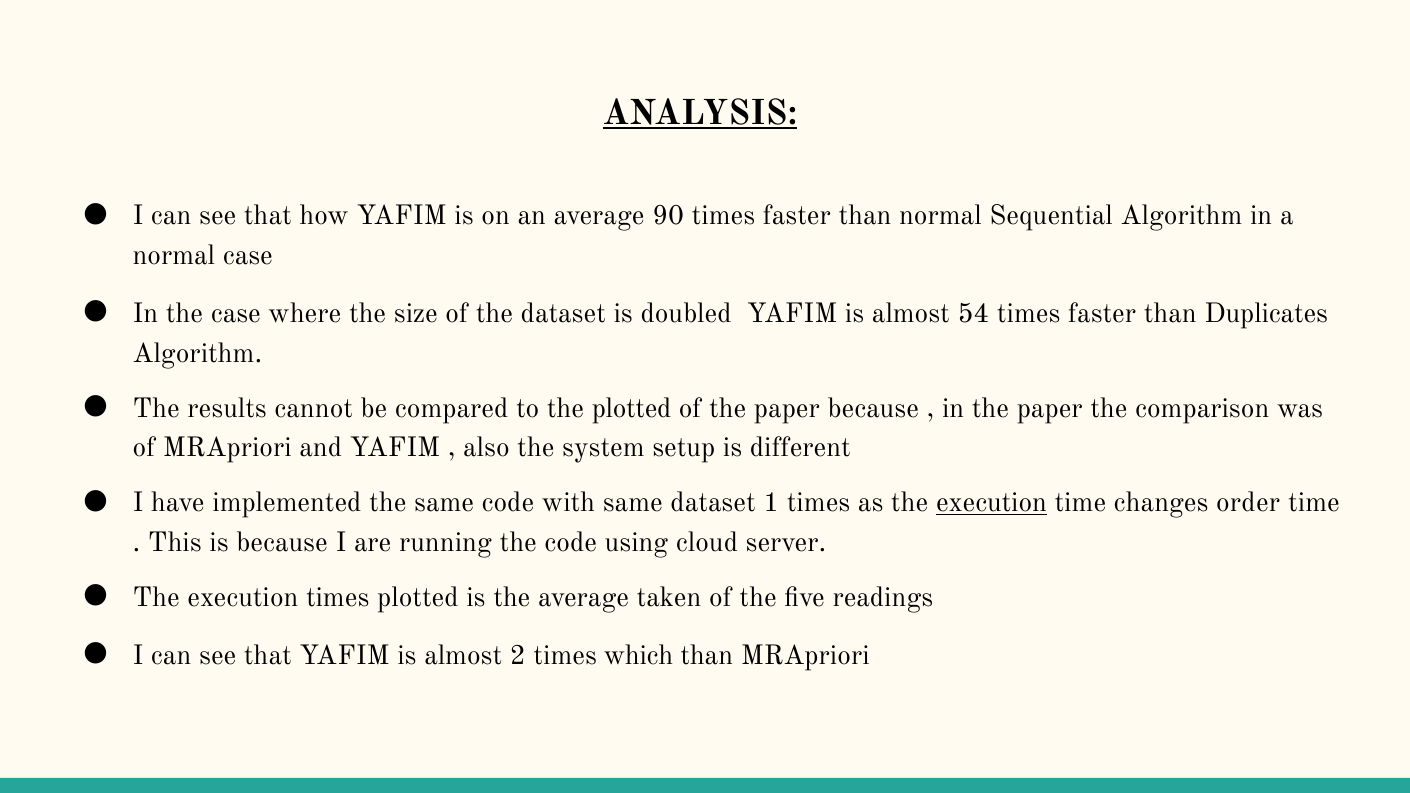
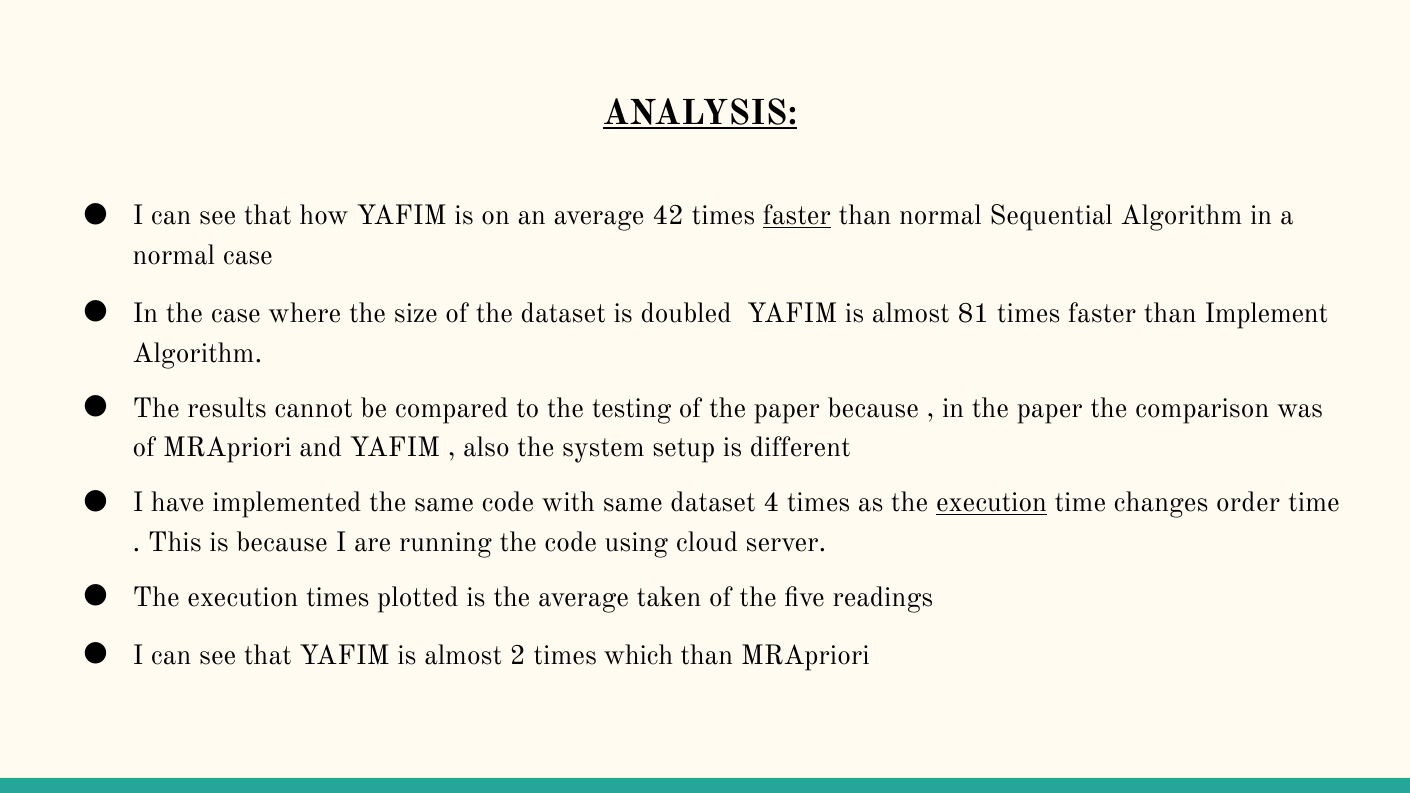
90: 90 -> 42
faster at (797, 216) underline: none -> present
54: 54 -> 81
Duplicates: Duplicates -> Implement
the plotted: plotted -> testing
1: 1 -> 4
